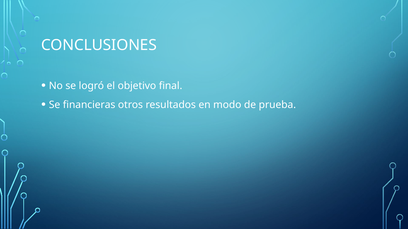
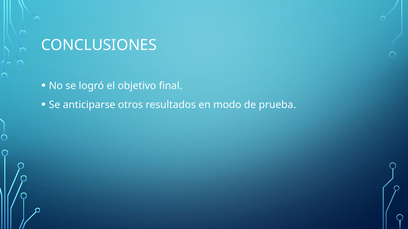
financieras: financieras -> anticiparse
